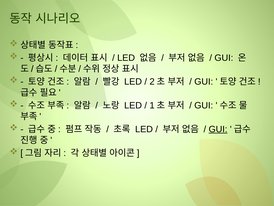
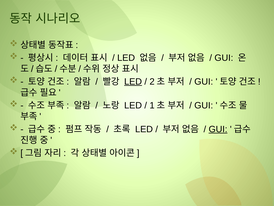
LED at (133, 81) underline: none -> present
